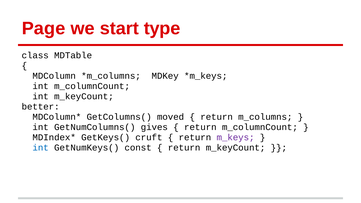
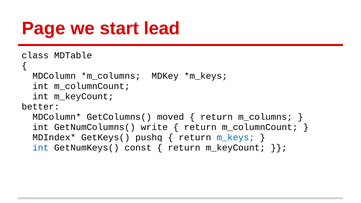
type: type -> lead
gives: gives -> write
cruft: cruft -> pushq
m_keys colour: purple -> blue
